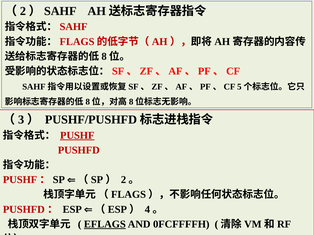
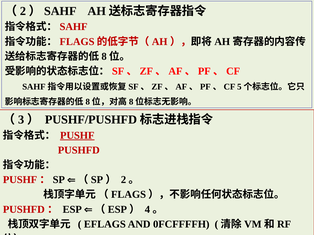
EFLAGS underline: present -> none
